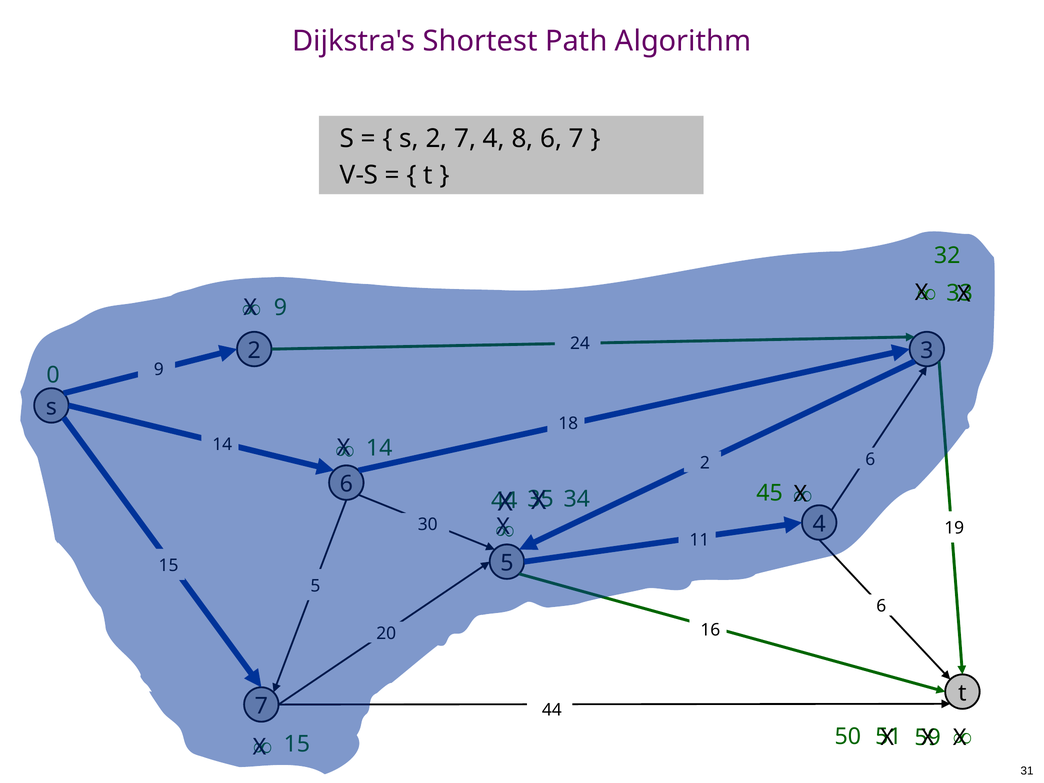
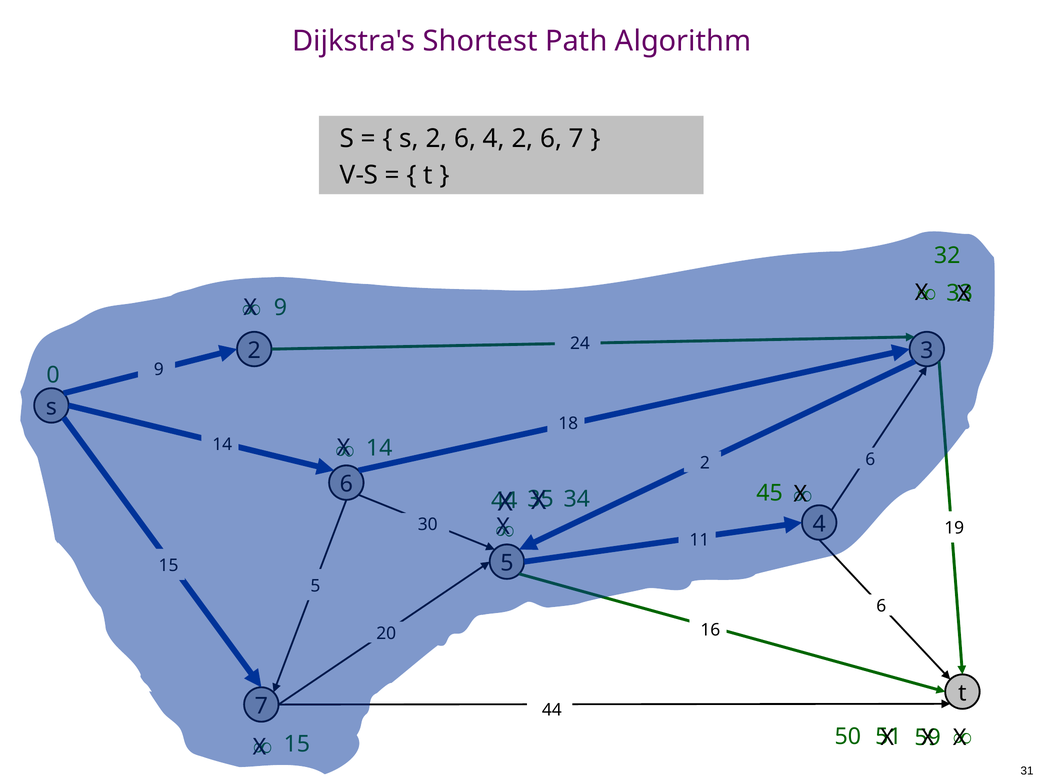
s 2 7: 7 -> 6
4 8: 8 -> 2
